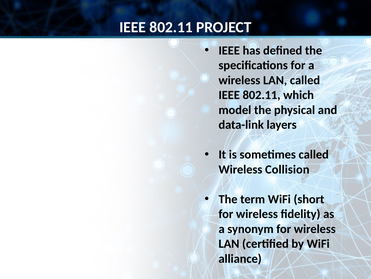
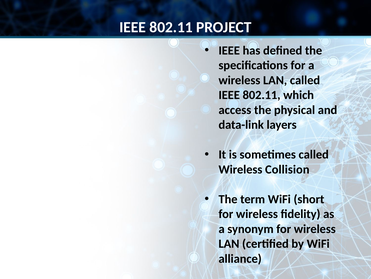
model: model -> access
